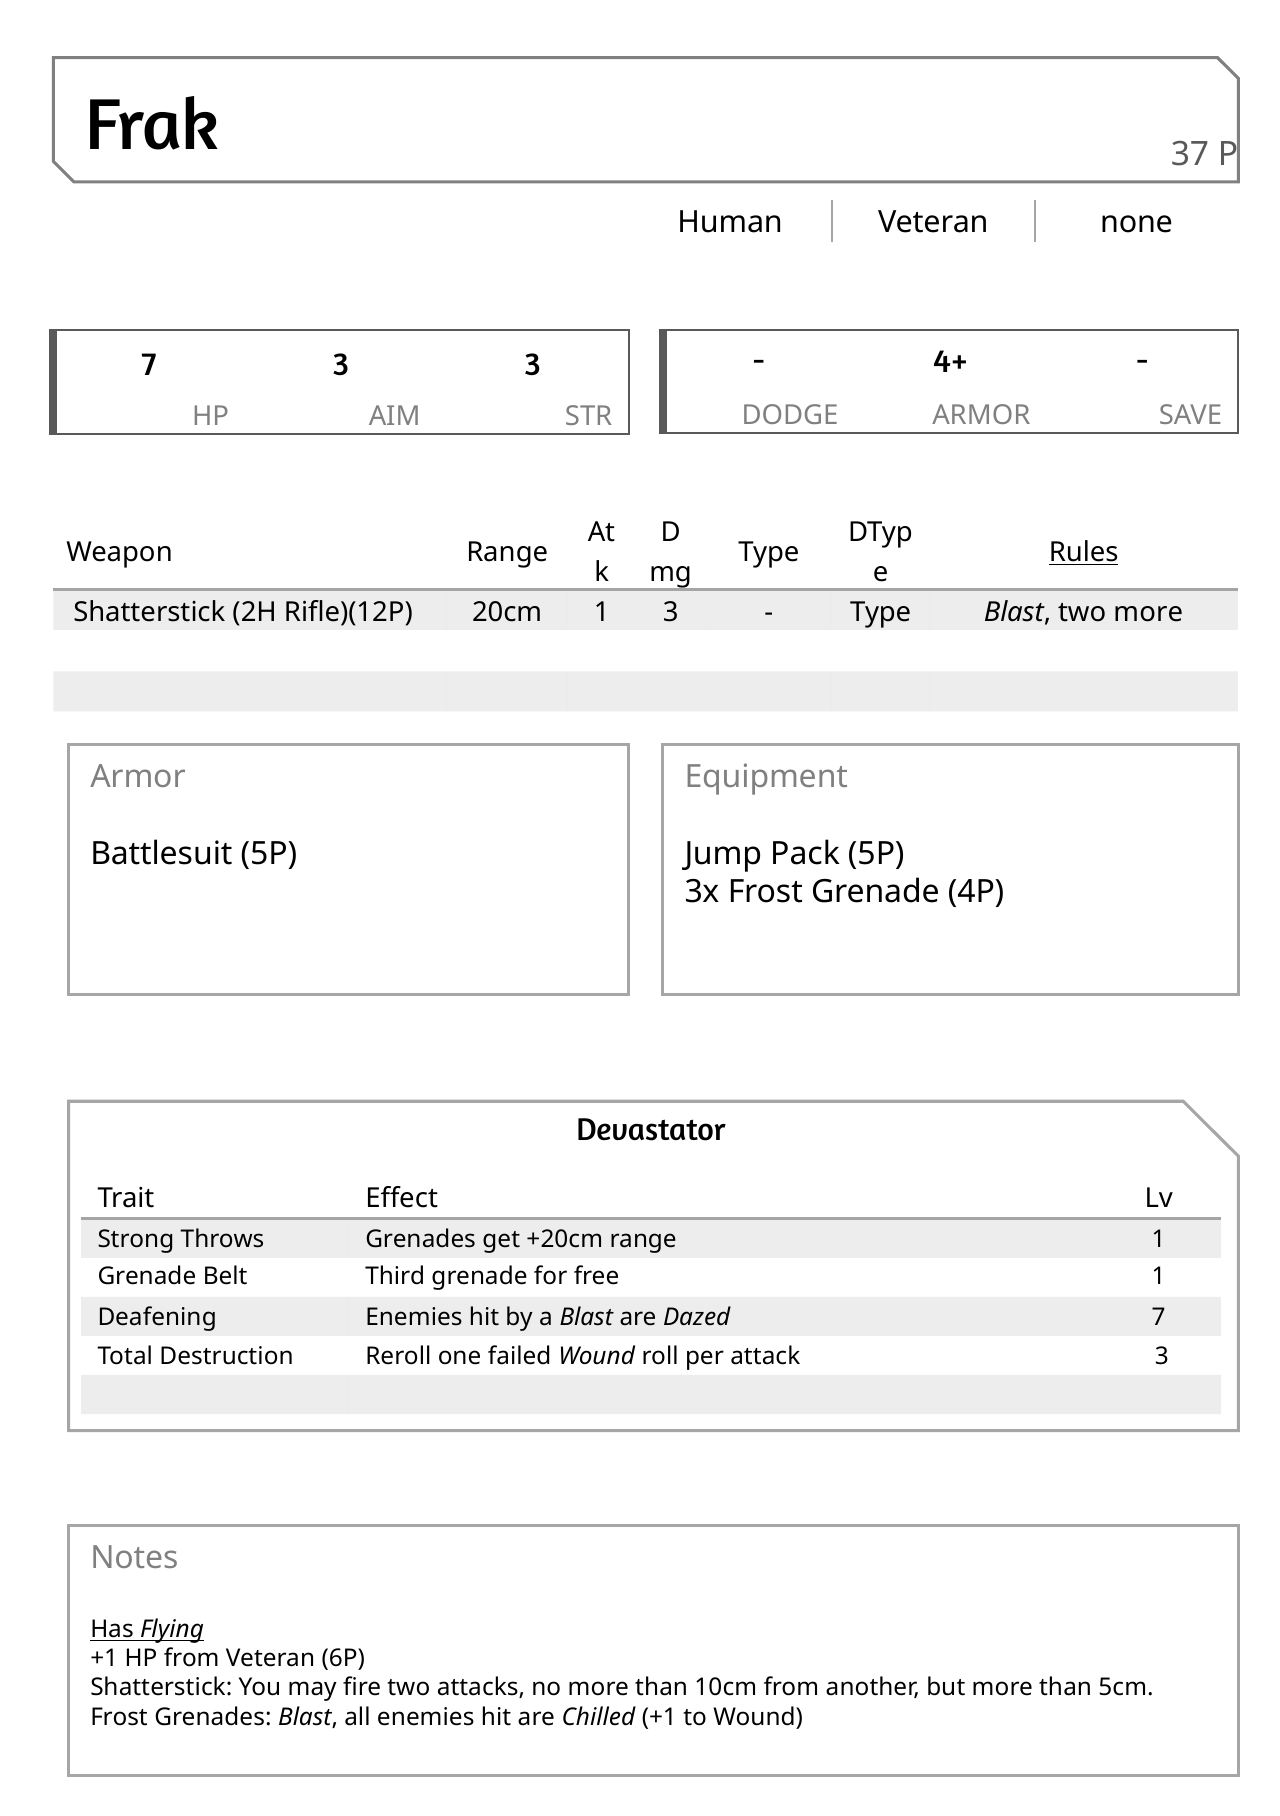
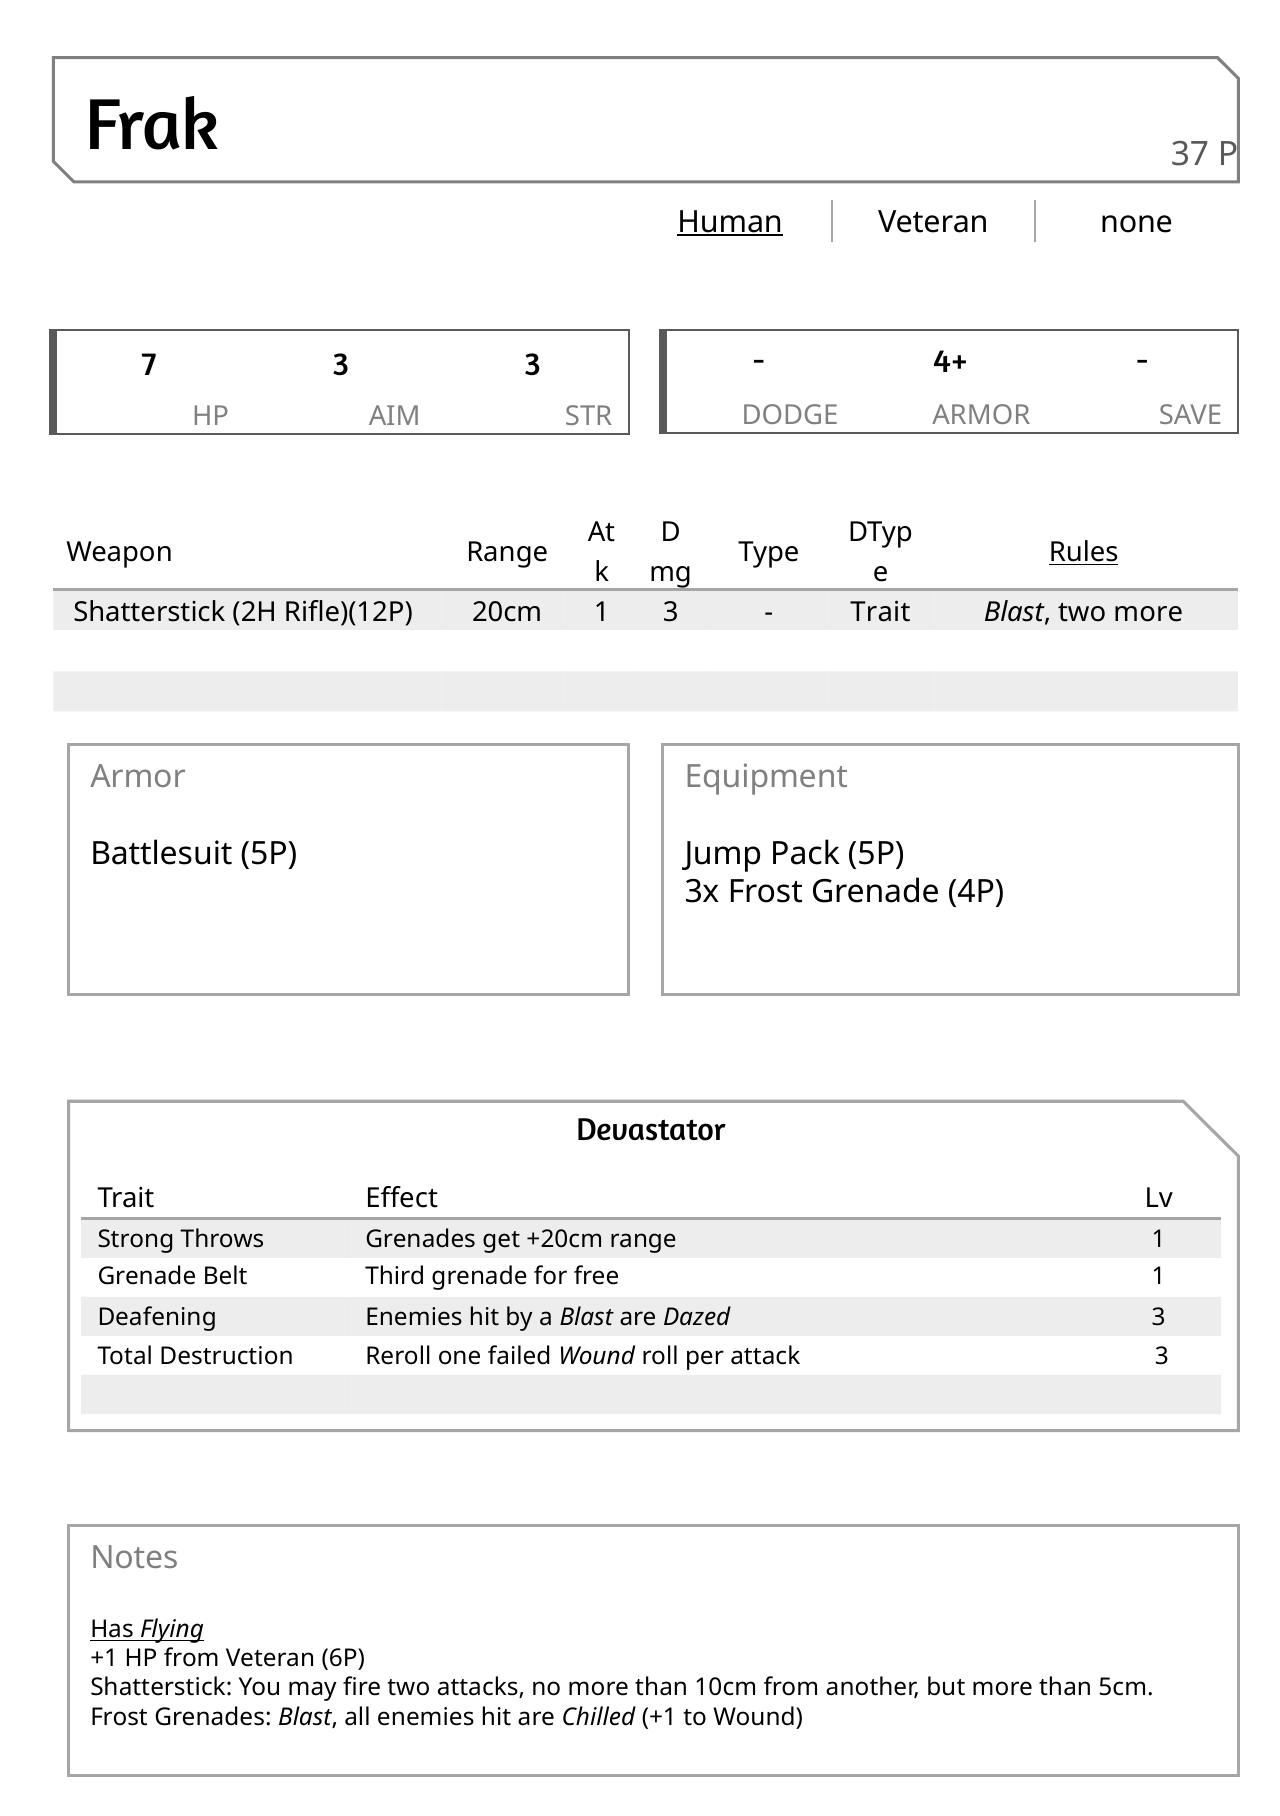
Human underline: none -> present
Type at (881, 613): Type -> Trait
Dazed 7: 7 -> 3
